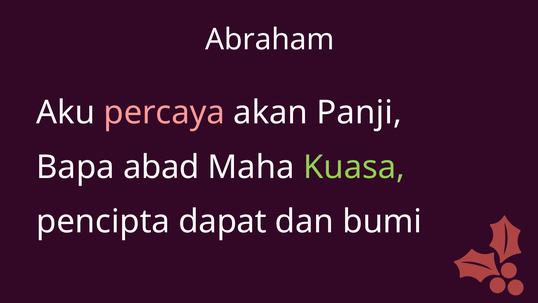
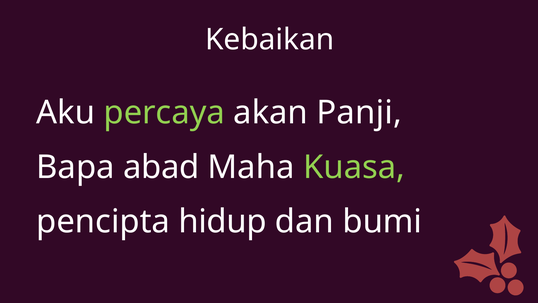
Abraham: Abraham -> Kebaikan
percaya colour: pink -> light green
dapat: dapat -> hidup
